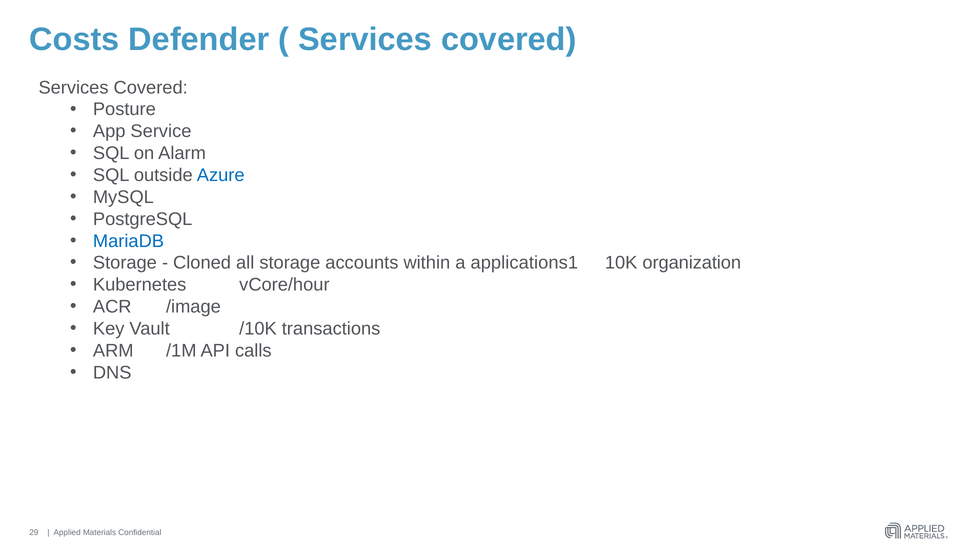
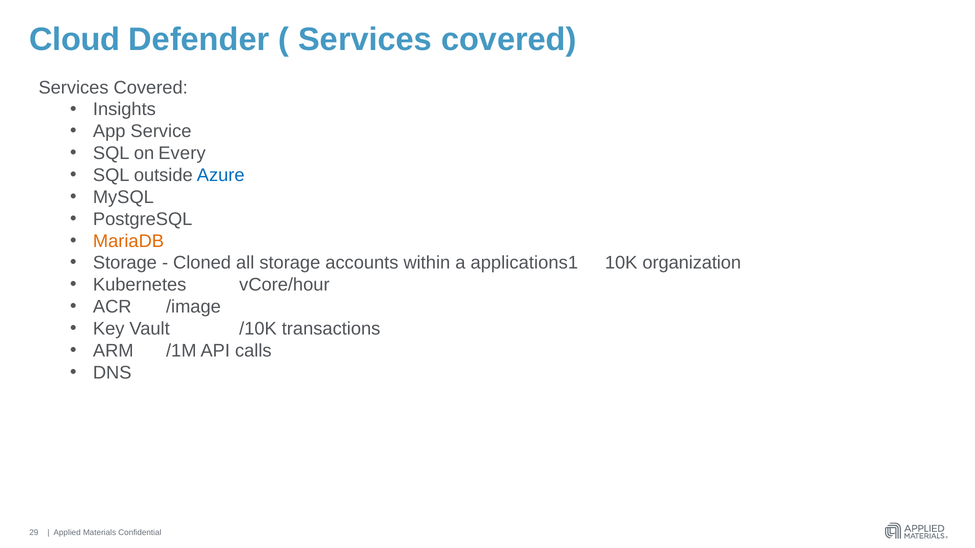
Costs: Costs -> Cloud
Posture: Posture -> Insights
Alarm: Alarm -> Every
MariaDB colour: blue -> orange
